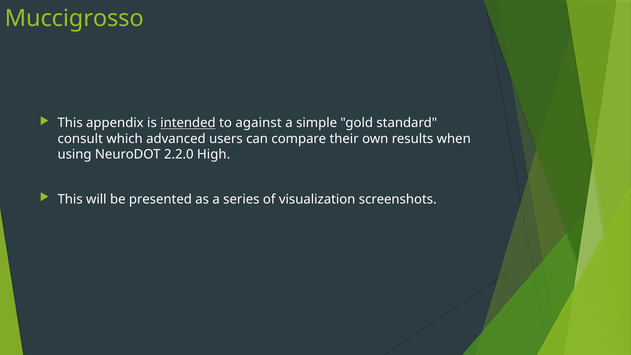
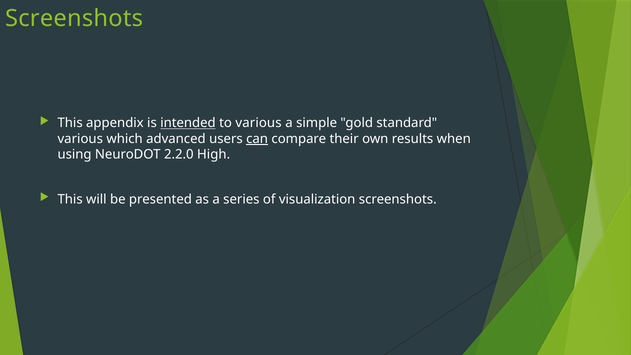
Muccigrosso at (74, 18): Muccigrosso -> Screenshots
to against: against -> various
consult at (80, 139): consult -> various
can underline: none -> present
